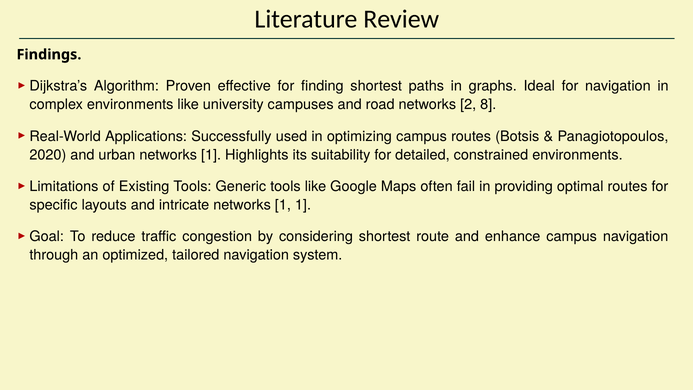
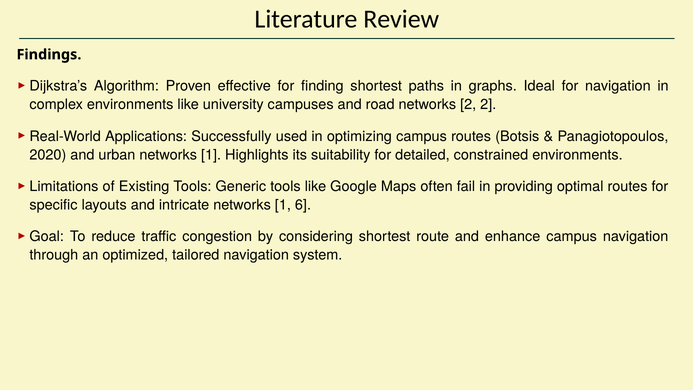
2 8: 8 -> 2
1 1: 1 -> 6
